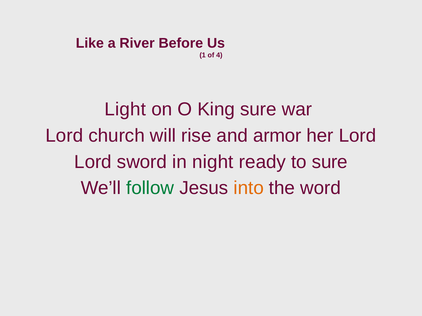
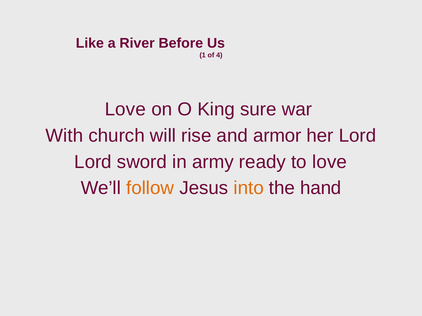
Light at (125, 110): Light -> Love
Lord at (64, 136): Lord -> With
night: night -> army
to sure: sure -> love
follow colour: green -> orange
word: word -> hand
